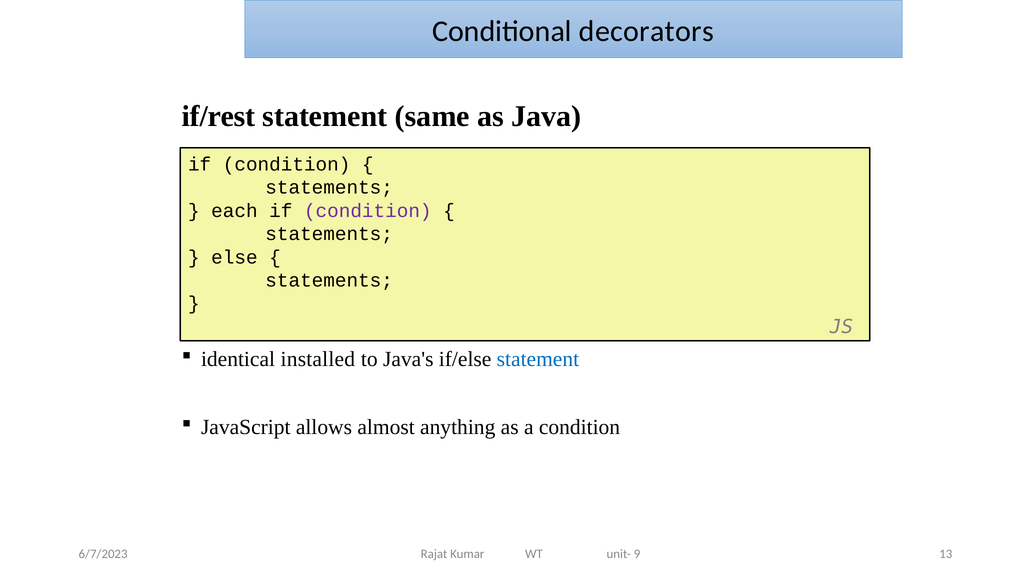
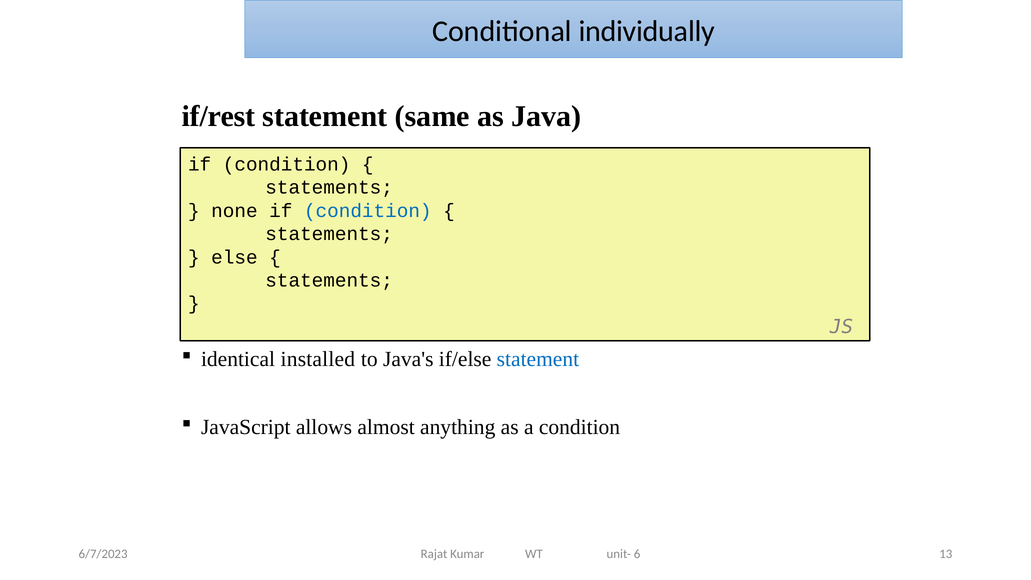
decorators: decorators -> individually
each: each -> none
condition at (368, 211) colour: purple -> blue
9: 9 -> 6
